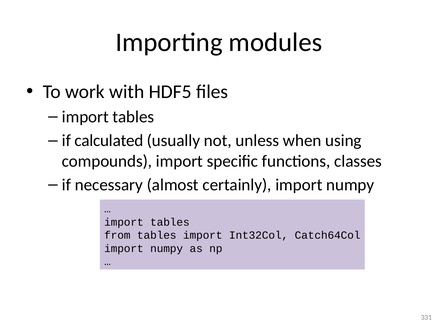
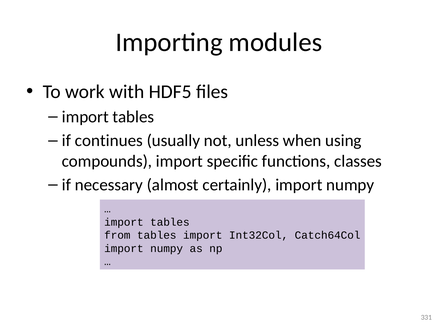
calculated: calculated -> continues
